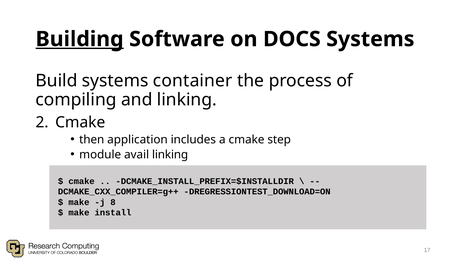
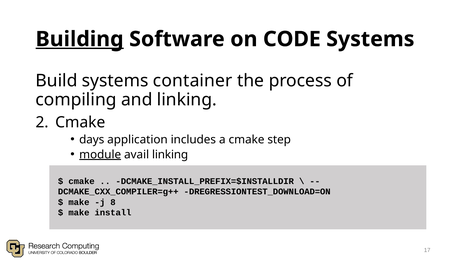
DOCS: DOCS -> CODE
then: then -> days
module underline: none -> present
